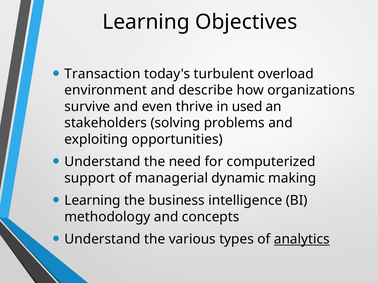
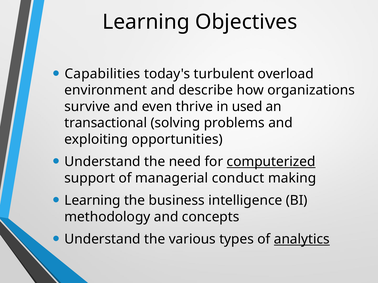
Transaction: Transaction -> Capabilities
stakeholders: stakeholders -> transactional
computerized underline: none -> present
dynamic: dynamic -> conduct
